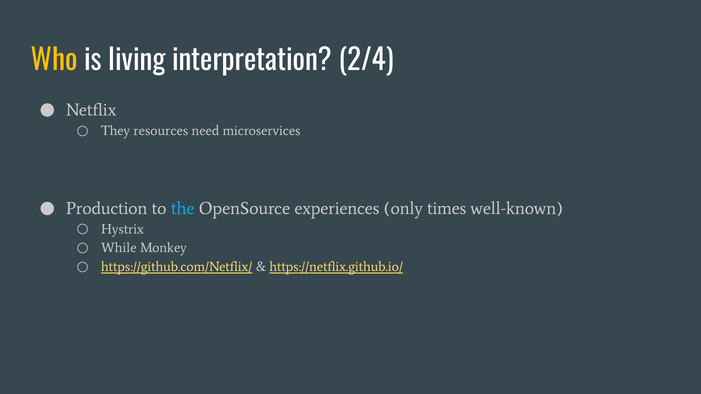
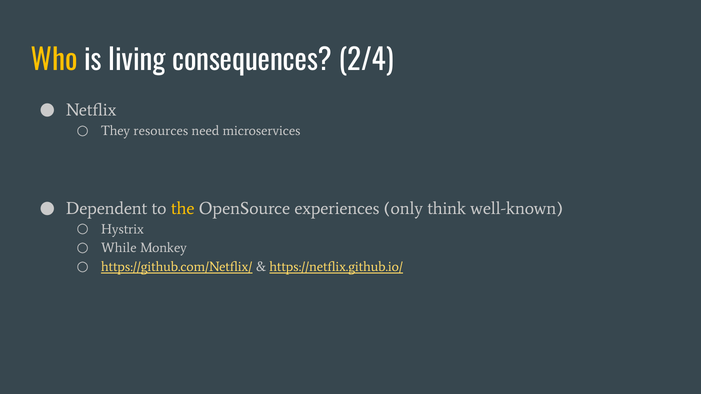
interpretation: interpretation -> consequences
Production: Production -> Dependent
the colour: light blue -> yellow
times: times -> think
